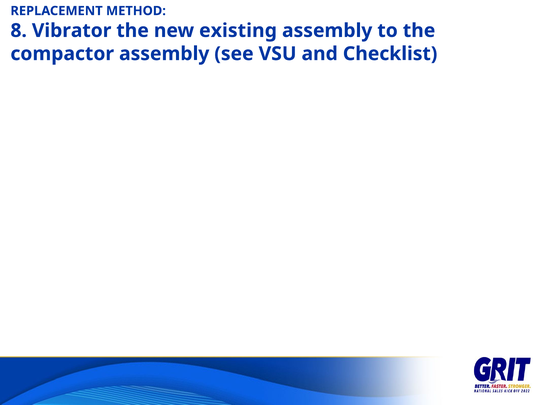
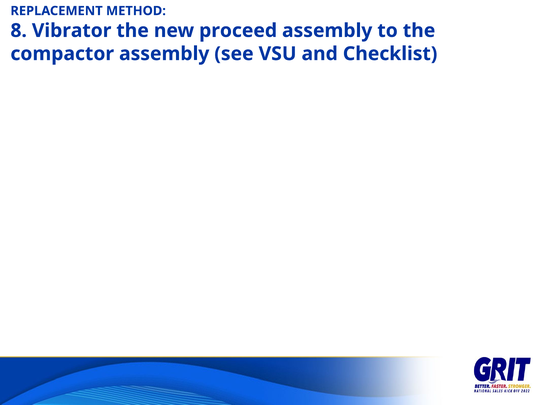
existing: existing -> proceed
